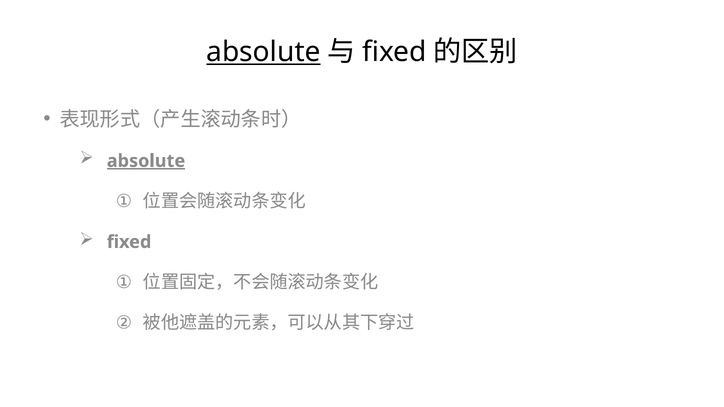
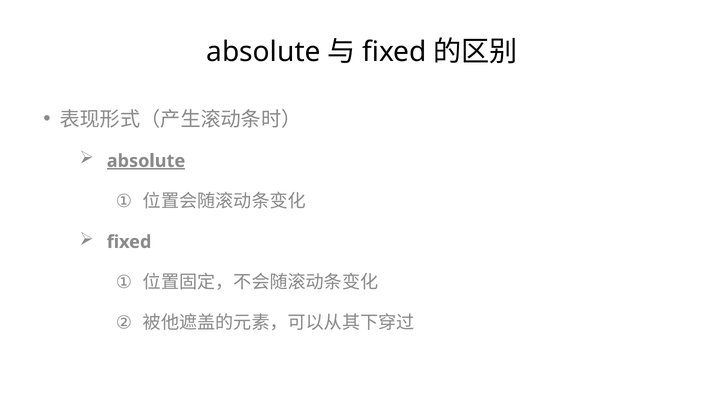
absolute at (263, 52) underline: present -> none
